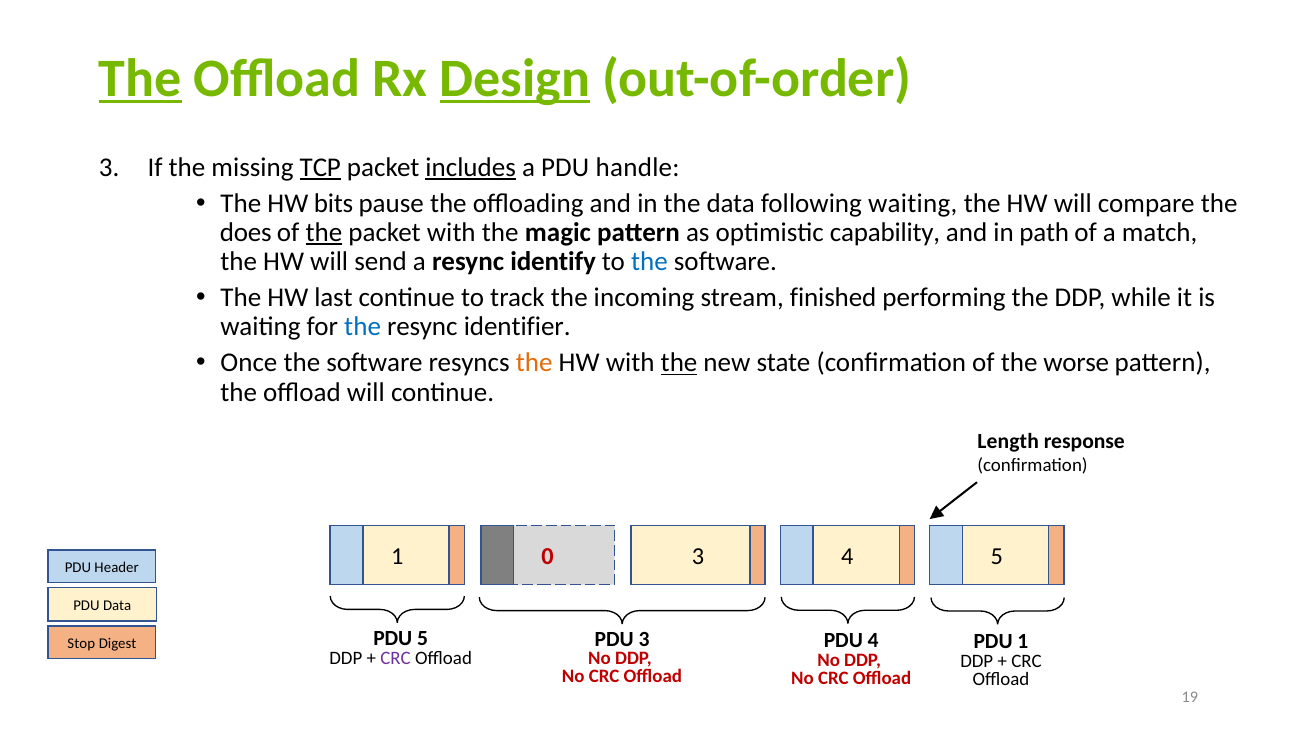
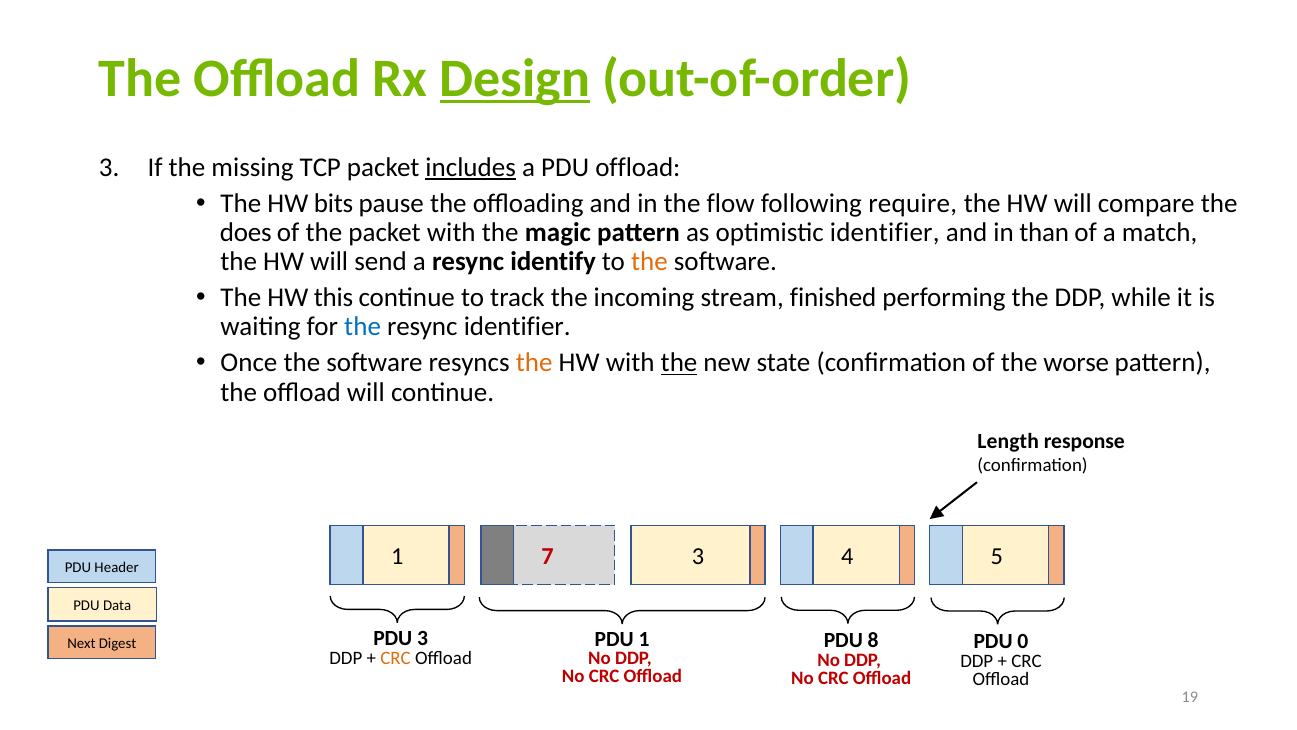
The at (140, 78) underline: present -> none
TCP underline: present -> none
PDU handle: handle -> offload
the data: data -> flow
following waiting: waiting -> require
the at (324, 232) underline: present -> none
optimistic capability: capability -> identifier
path: path -> than
the at (649, 262) colour: blue -> orange
last: last -> this
0: 0 -> 7
PDU 5: 5 -> 3
PDU 3: 3 -> 1
PDU 1: 1 -> 0
Stop: Stop -> Next
PDU 4: 4 -> 8
CRC at (396, 658) colour: purple -> orange
